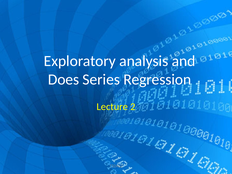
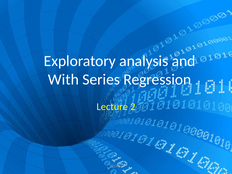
Does: Does -> With
